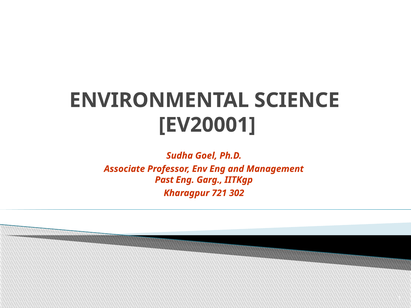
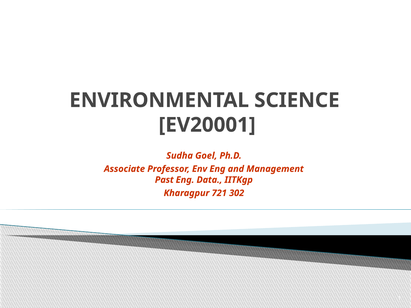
Garg: Garg -> Data
